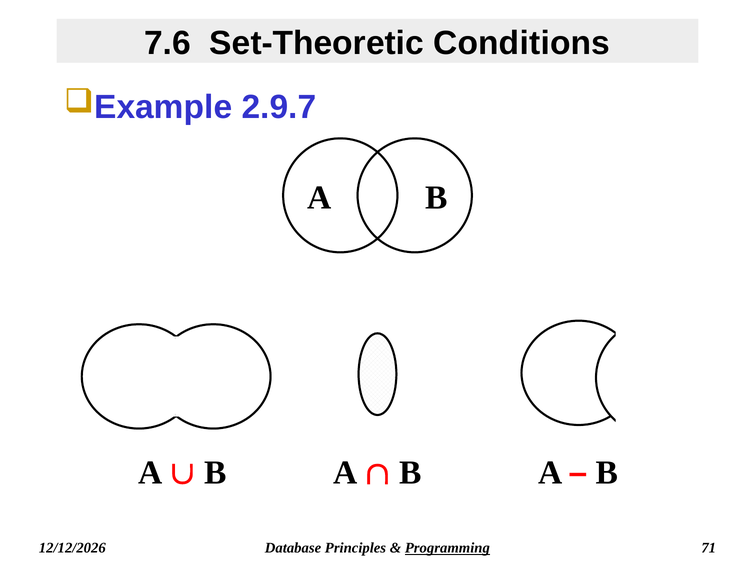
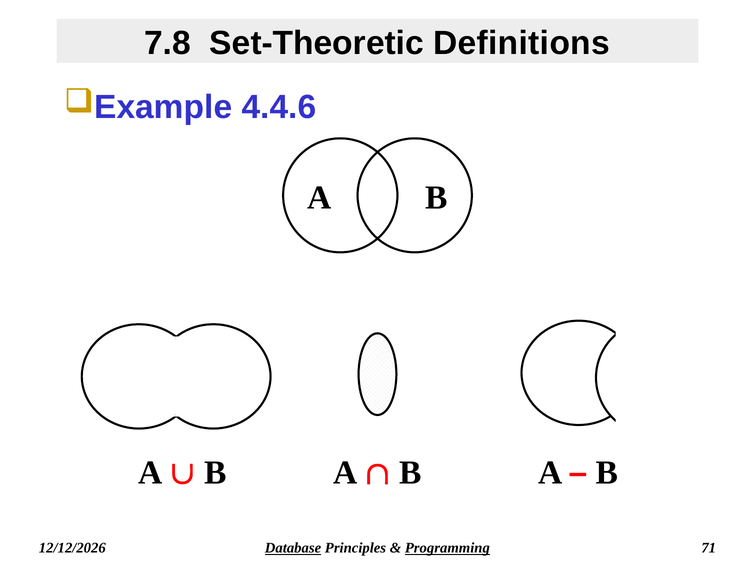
7.6: 7.6 -> 7.8
Conditions: Conditions -> Definitions
2.9.7: 2.9.7 -> 4.4.6
Database underline: none -> present
